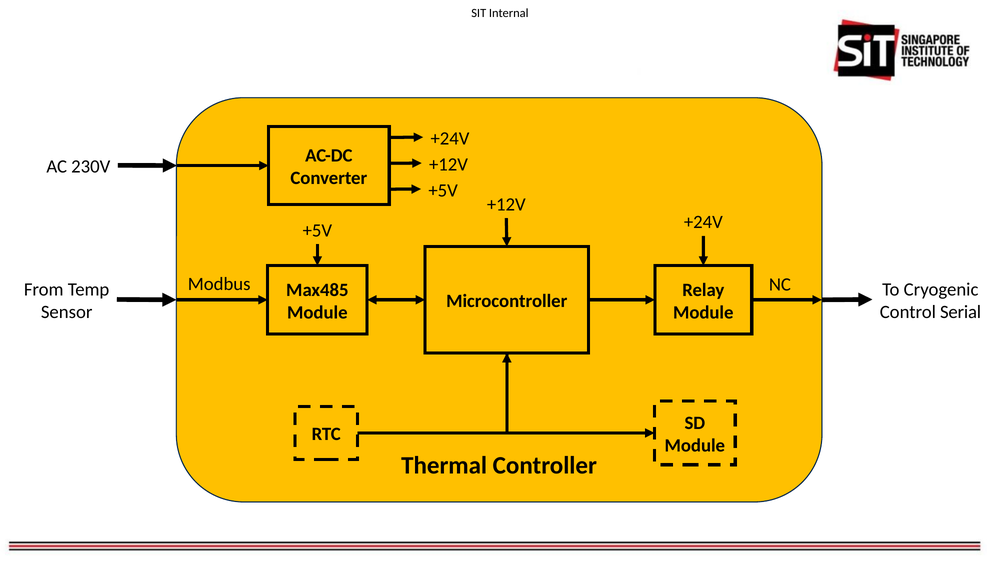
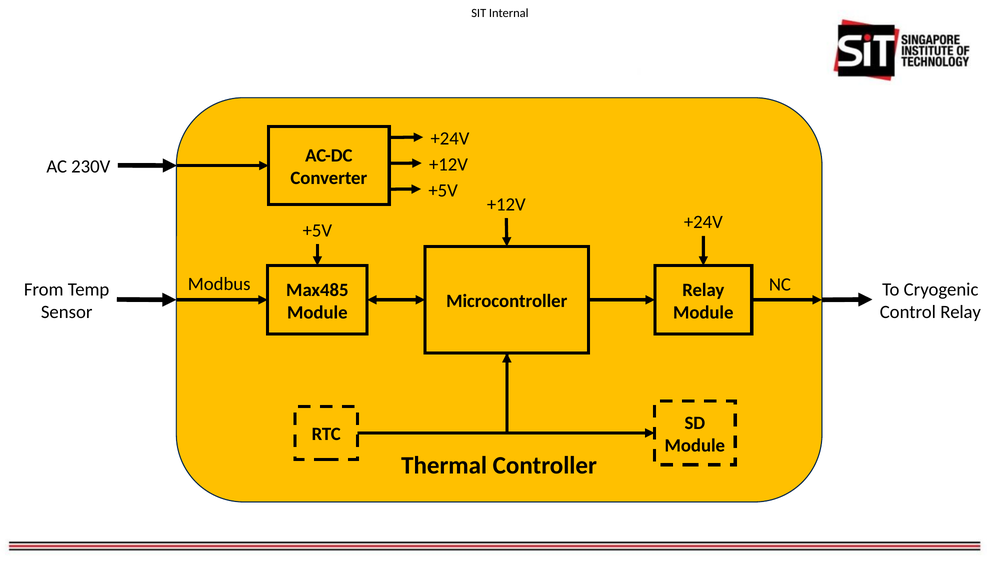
Control Serial: Serial -> Relay
